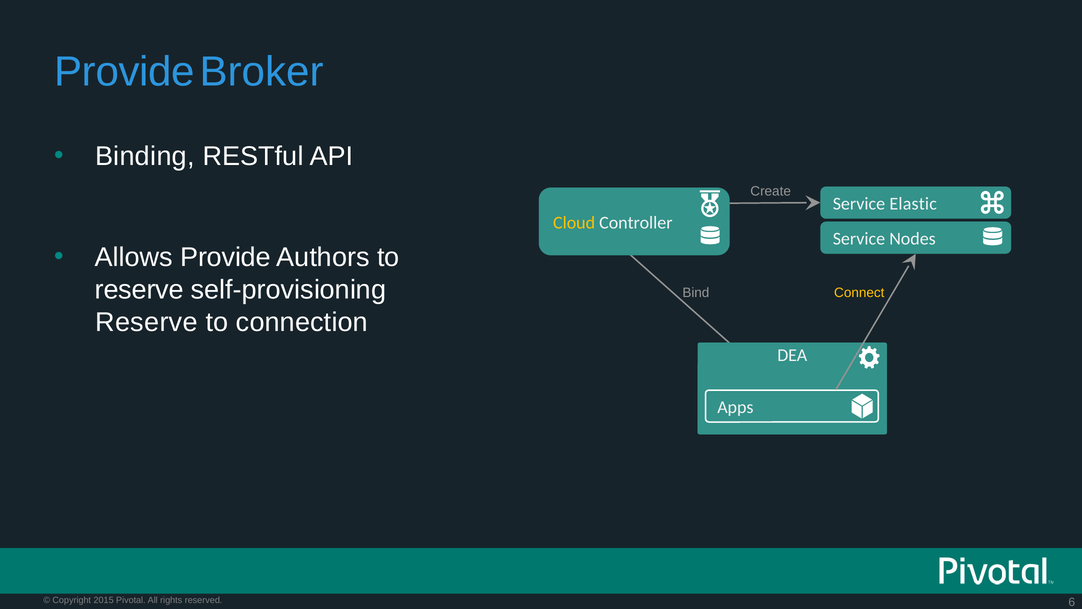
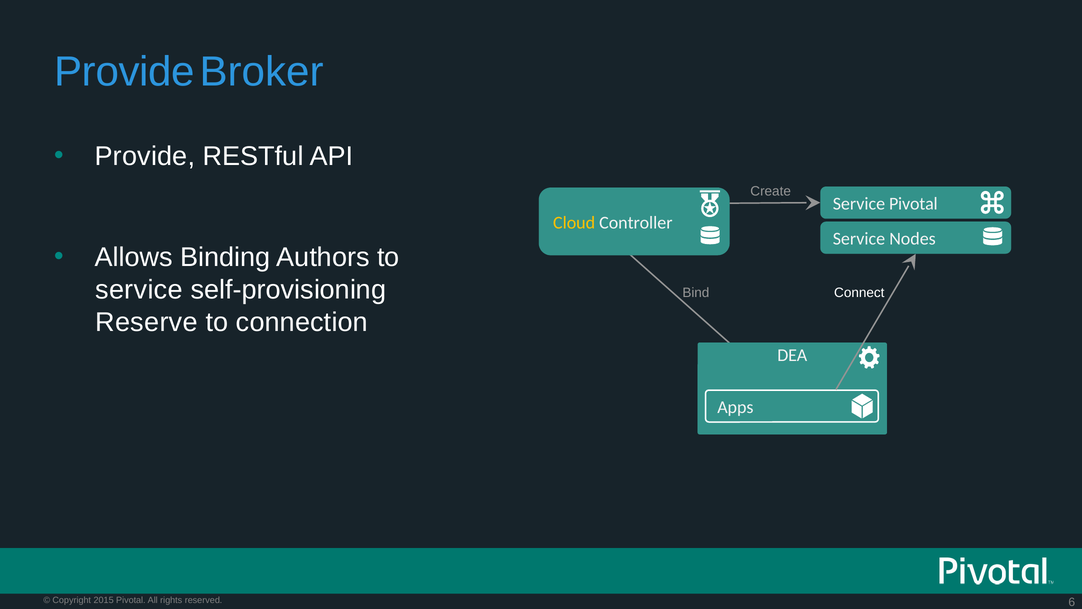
Binding at (145, 156): Binding -> Provide
Service Elastic: Elastic -> Pivotal
Allows Provide: Provide -> Binding
reserve at (139, 290): reserve -> service
Connect colour: yellow -> white
